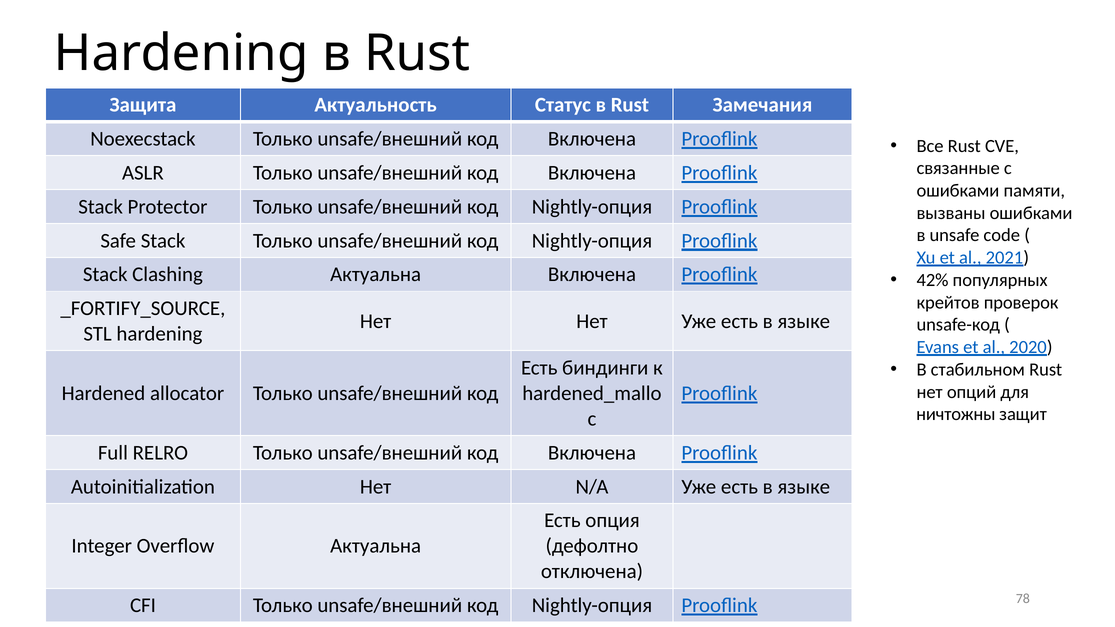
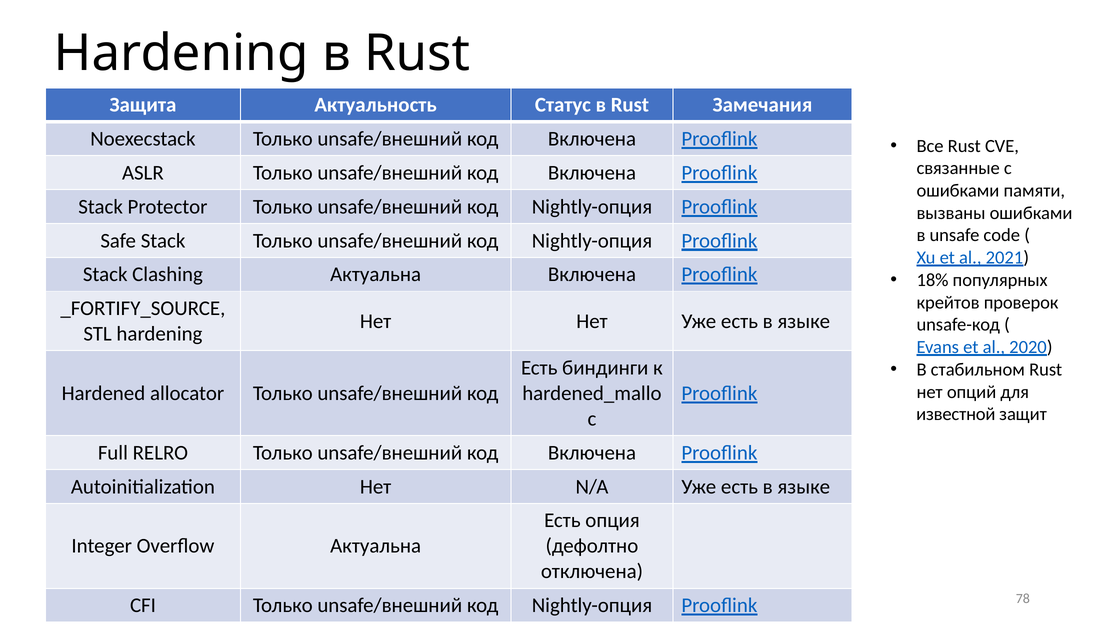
42%: 42% -> 18%
ничтожны: ничтожны -> известной
